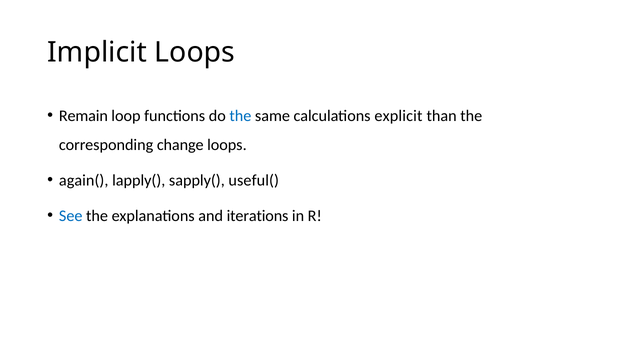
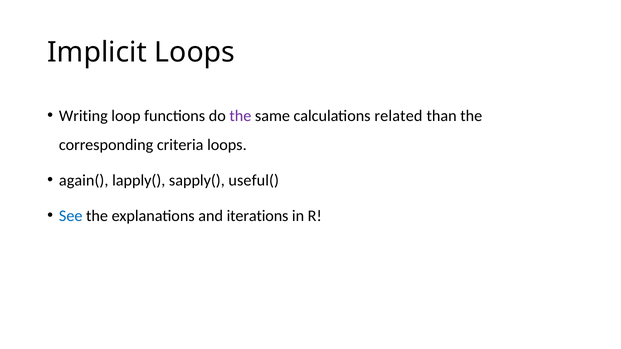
Remain: Remain -> Writing
the at (240, 116) colour: blue -> purple
explicit: explicit -> related
change: change -> criteria
